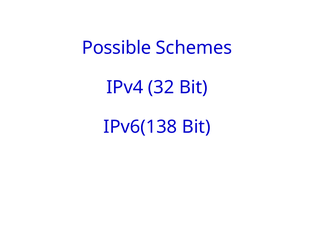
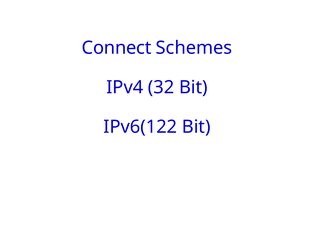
Possible: Possible -> Connect
IPv6(138: IPv6(138 -> IPv6(122
